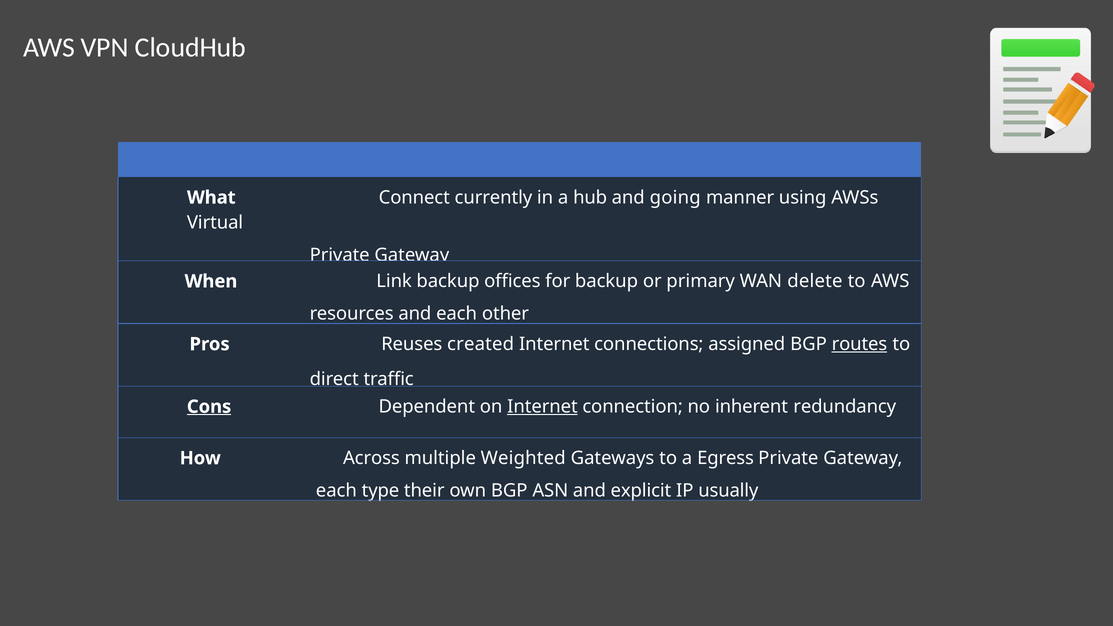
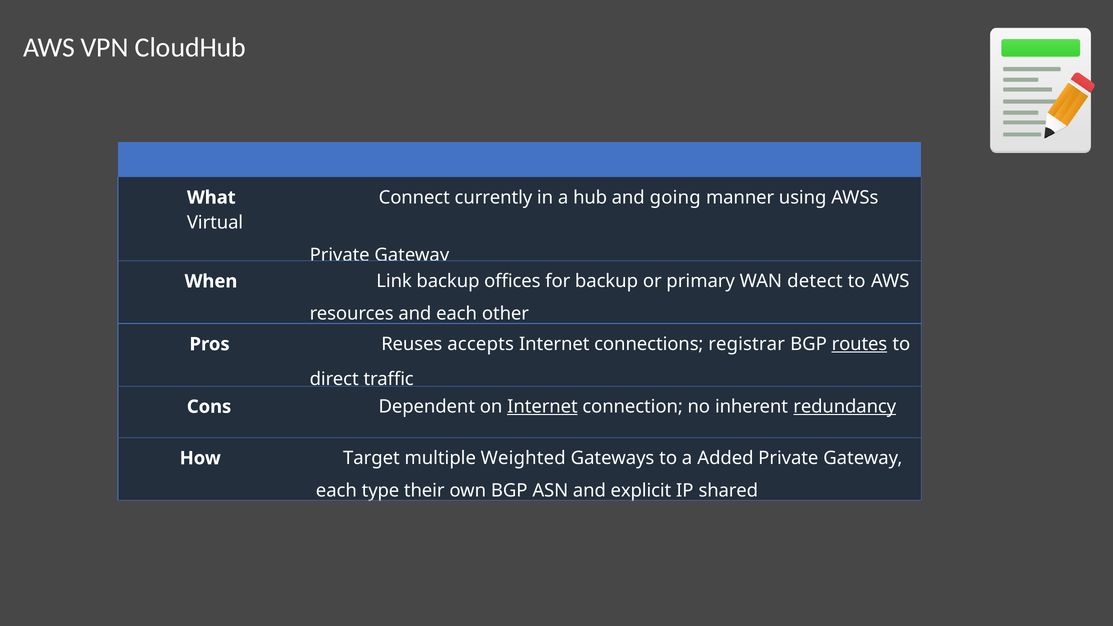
delete: delete -> detect
created: created -> accepts
assigned: assigned -> registrar
Cons underline: present -> none
redundancy underline: none -> present
Across: Across -> Target
Egress: Egress -> Added
usually: usually -> shared
